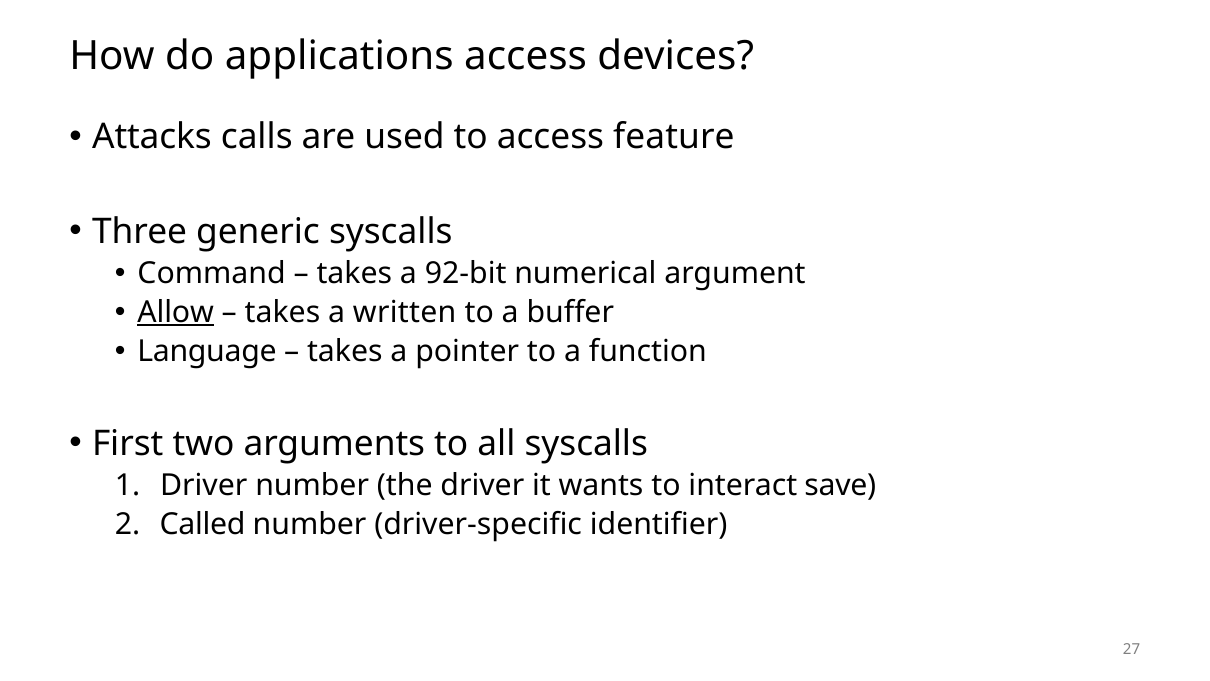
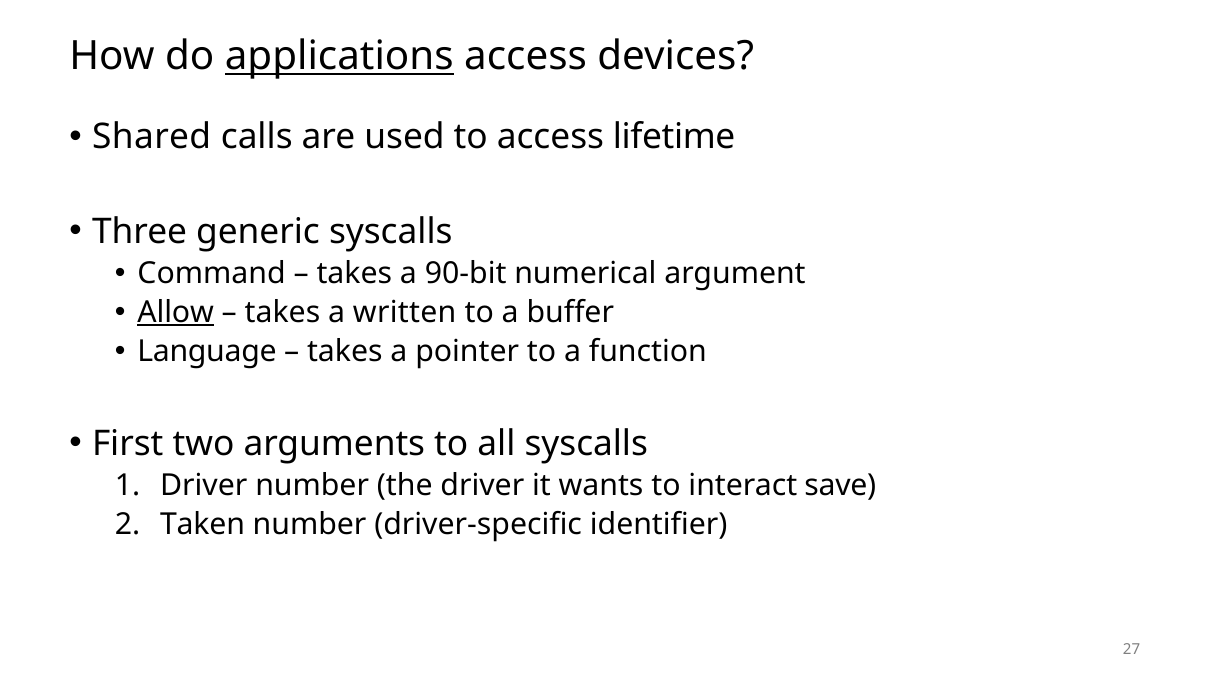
applications underline: none -> present
Attacks: Attacks -> Shared
feature: feature -> lifetime
92-bit: 92-bit -> 90-bit
Called: Called -> Taken
